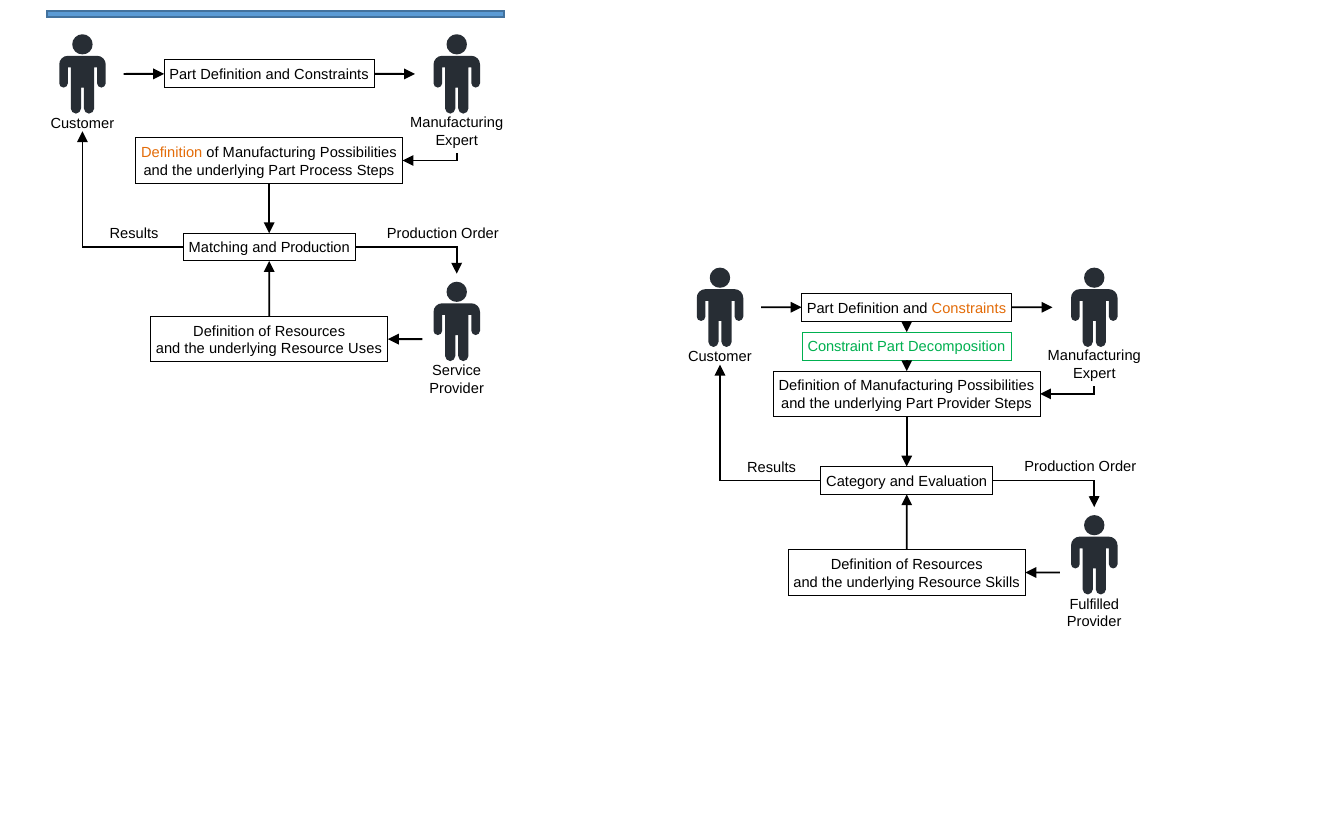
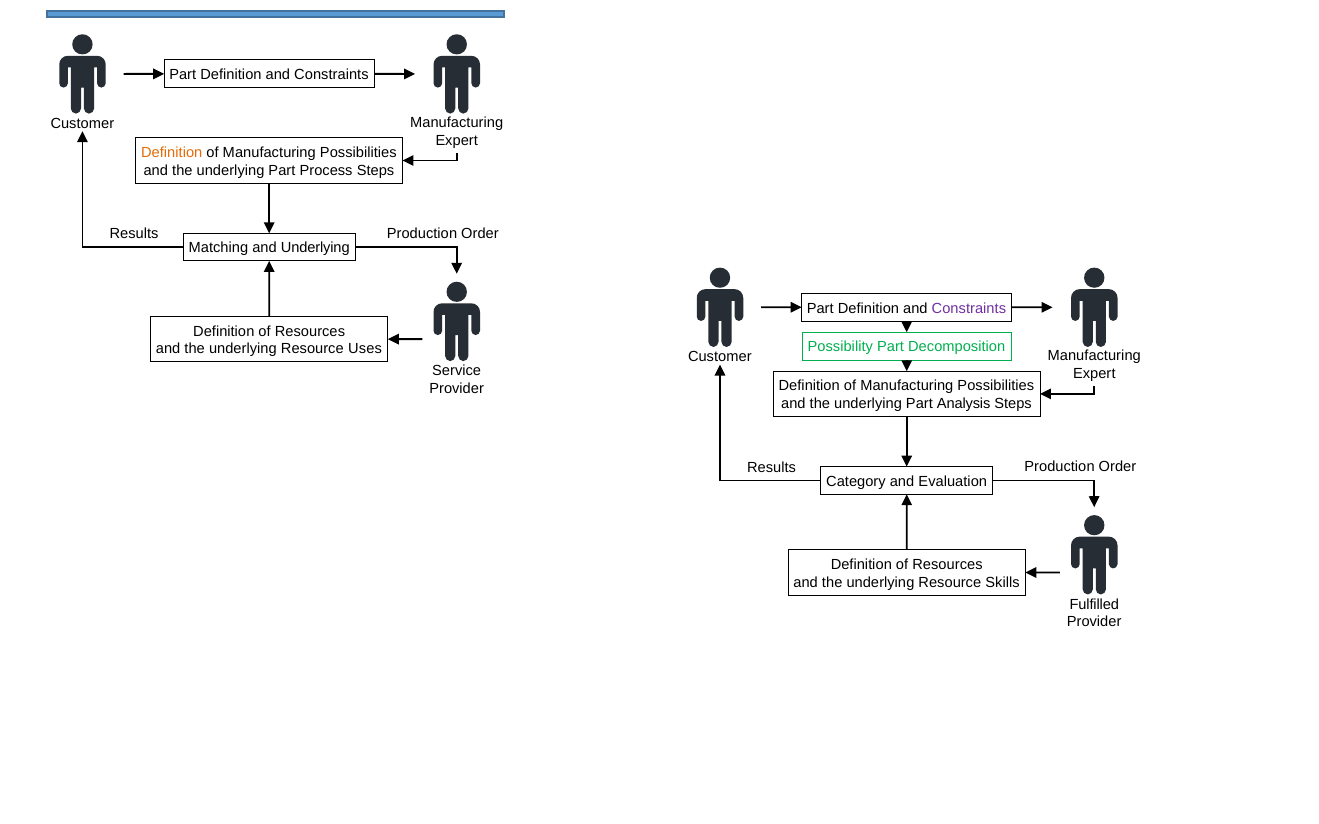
and Production: Production -> Underlying
Constraints at (969, 308) colour: orange -> purple
Constraint: Constraint -> Possibility
Part Provider: Provider -> Analysis
